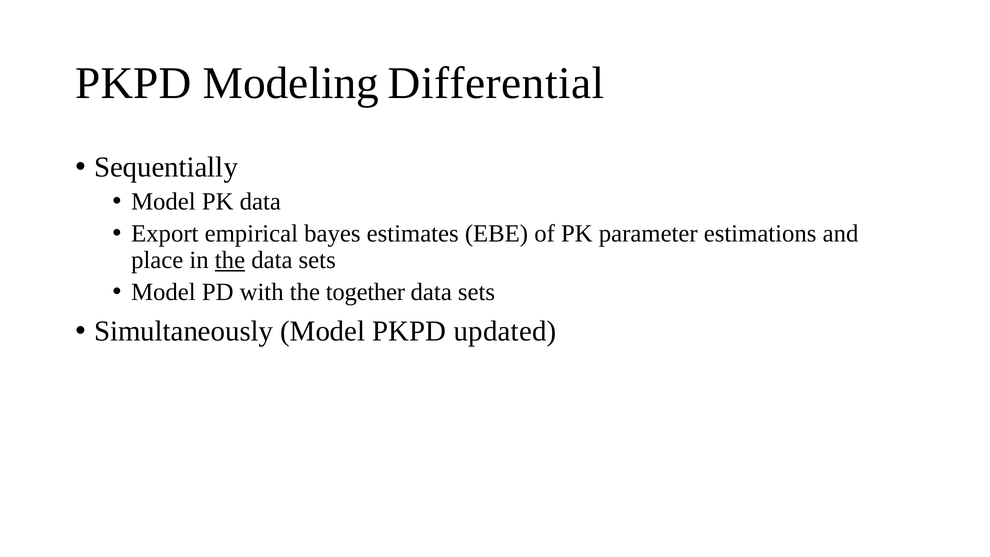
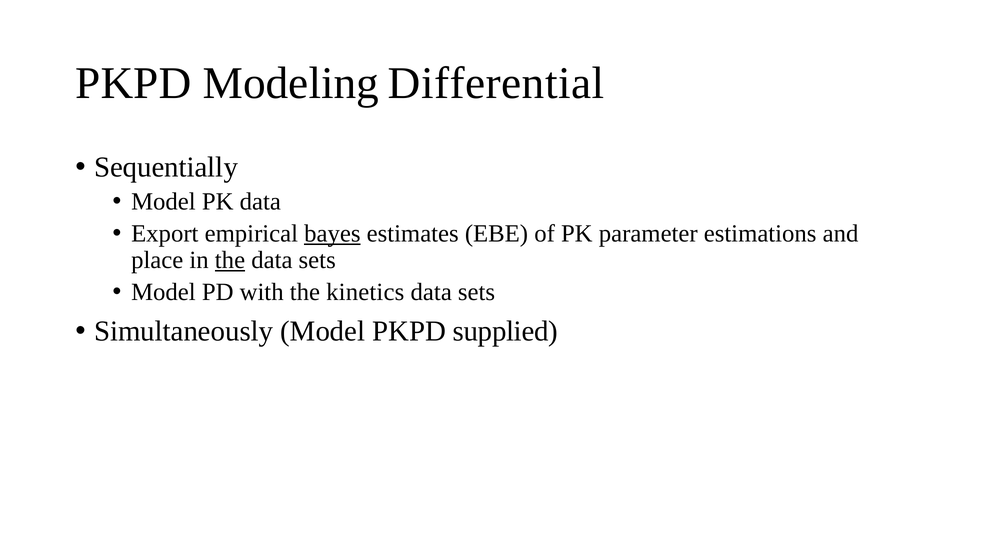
bayes underline: none -> present
together: together -> kinetics
updated: updated -> supplied
